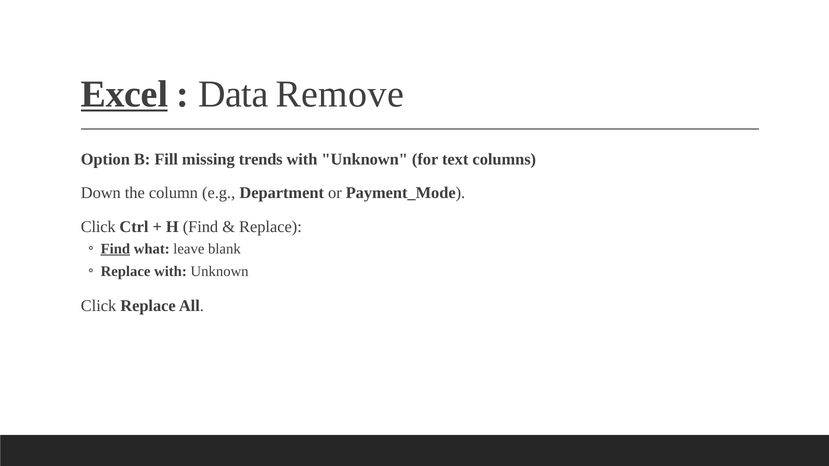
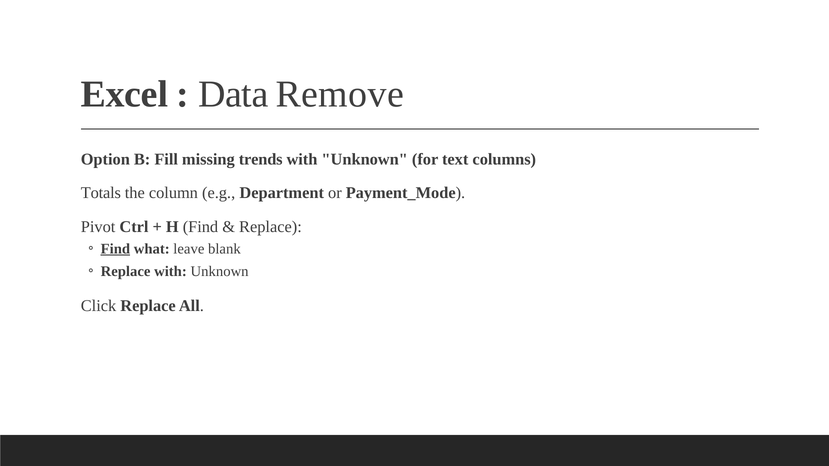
Excel underline: present -> none
Down: Down -> Totals
Click at (98, 227): Click -> Pivot
